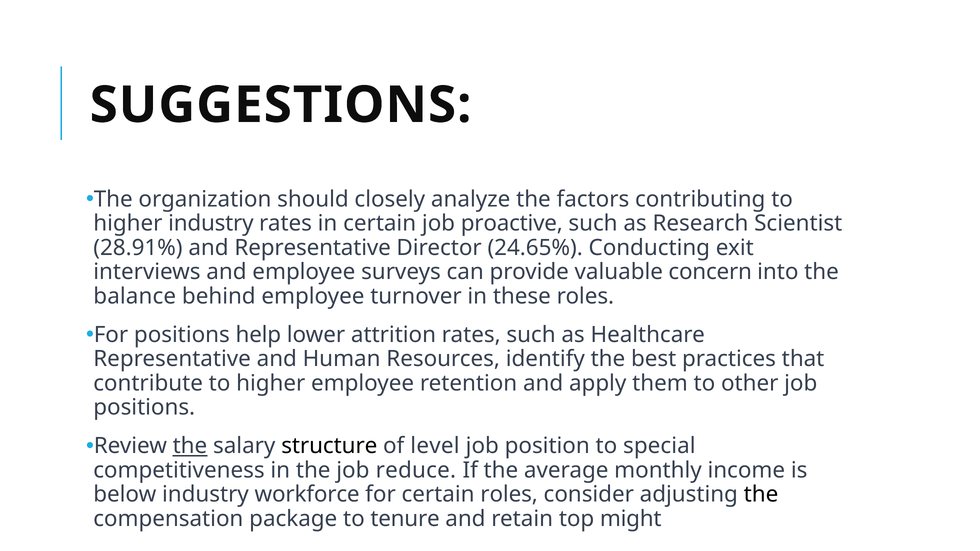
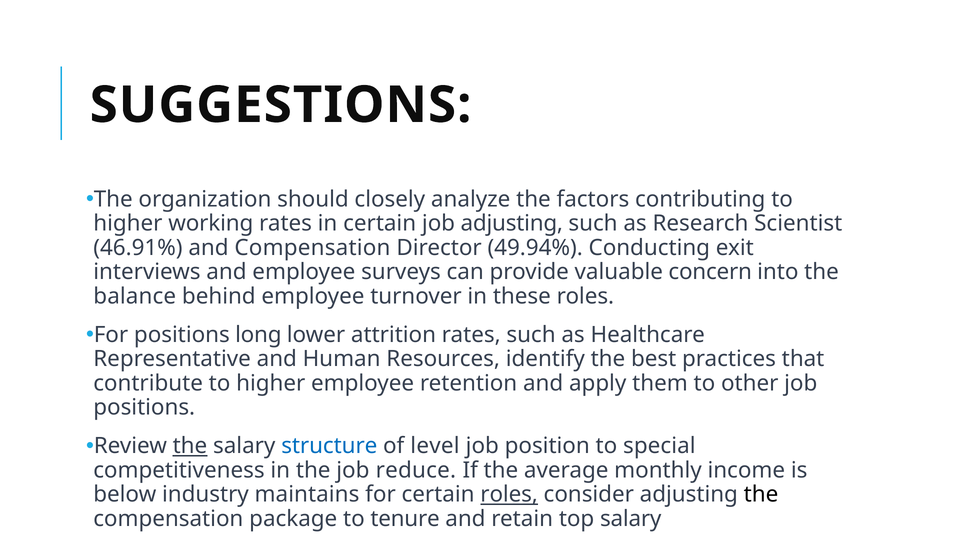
higher industry: industry -> working
job proactive: proactive -> adjusting
28.91%: 28.91% -> 46.91%
and Representative: Representative -> Compensation
24.65%: 24.65% -> 49.94%
help: help -> long
structure colour: black -> blue
workforce: workforce -> maintains
roles at (509, 495) underline: none -> present
top might: might -> salary
